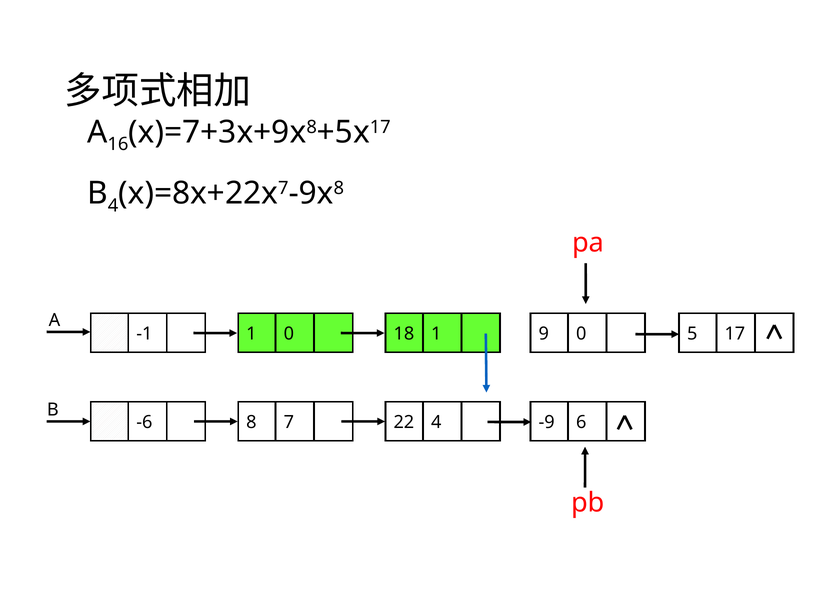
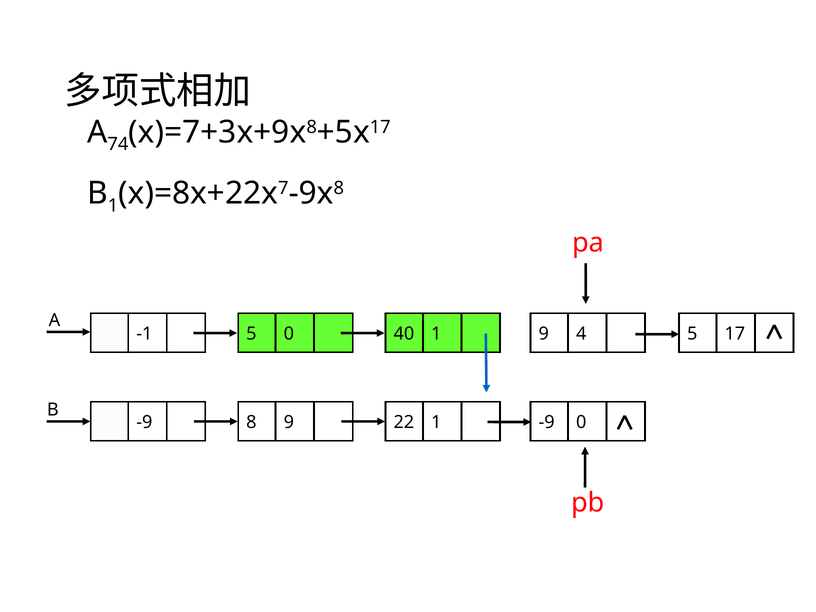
16: 16 -> 74
B 4: 4 -> 1
-1 1: 1 -> 5
18: 18 -> 40
9 0: 0 -> 4
-6 at (144, 422): -6 -> -9
8 7: 7 -> 9
22 4: 4 -> 1
-9 6: 6 -> 0
